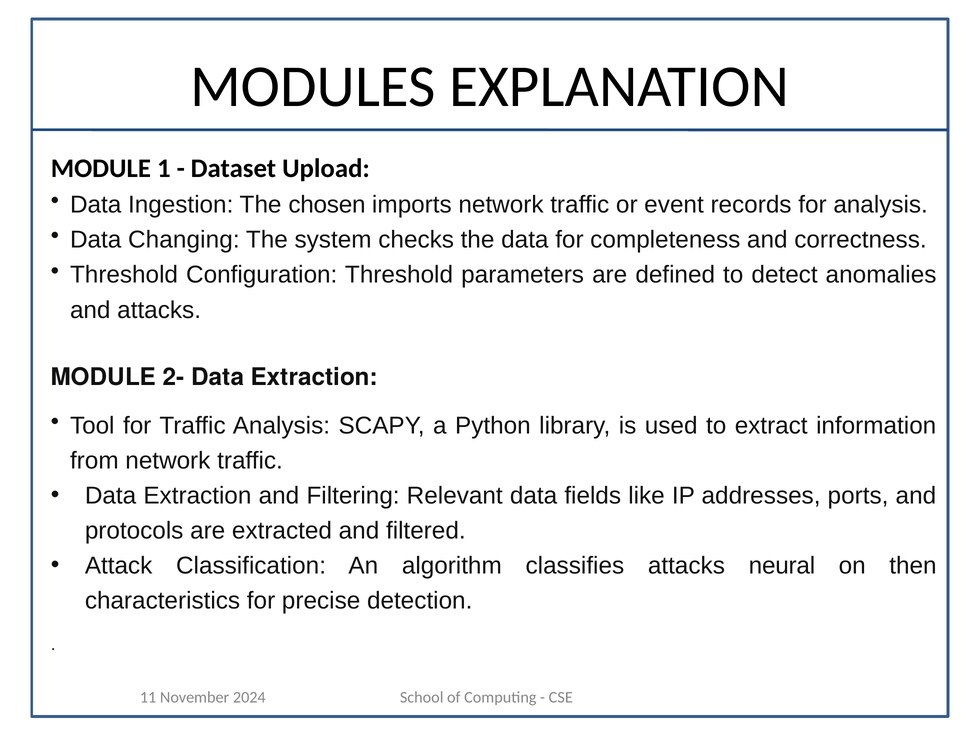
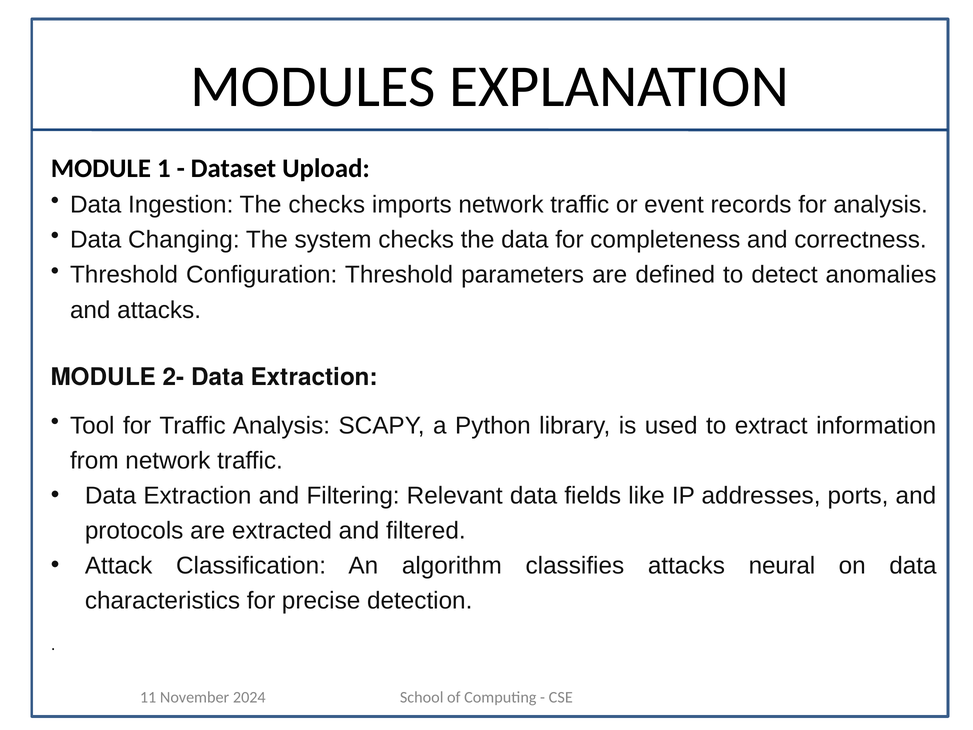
The chosen: chosen -> checks
on then: then -> data
